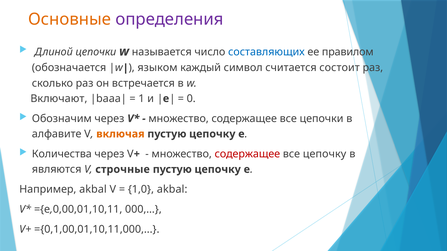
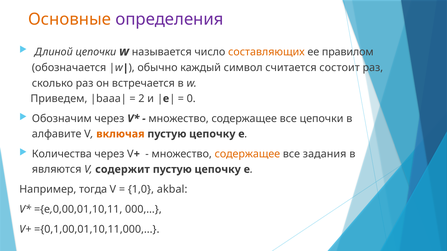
составляющих colour: blue -> orange
языком: языком -> обычно
Включают: Включают -> Приведем
1: 1 -> 2
содержащее at (247, 154) colour: red -> orange
все цепочку: цепочку -> задания
строчные: строчные -> содержит
Например akbal: akbal -> тогда
